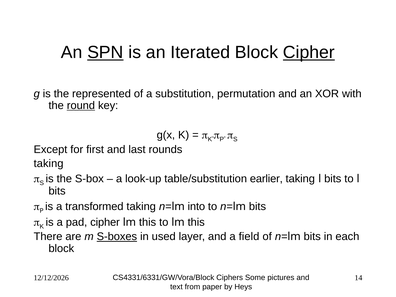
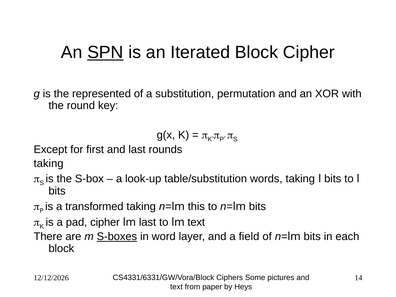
Cipher at (309, 52) underline: present -> none
round underline: present -> none
earlier: earlier -> words
into: into -> this
this at (148, 222): this -> last
to lm this: this -> text
used: used -> word
